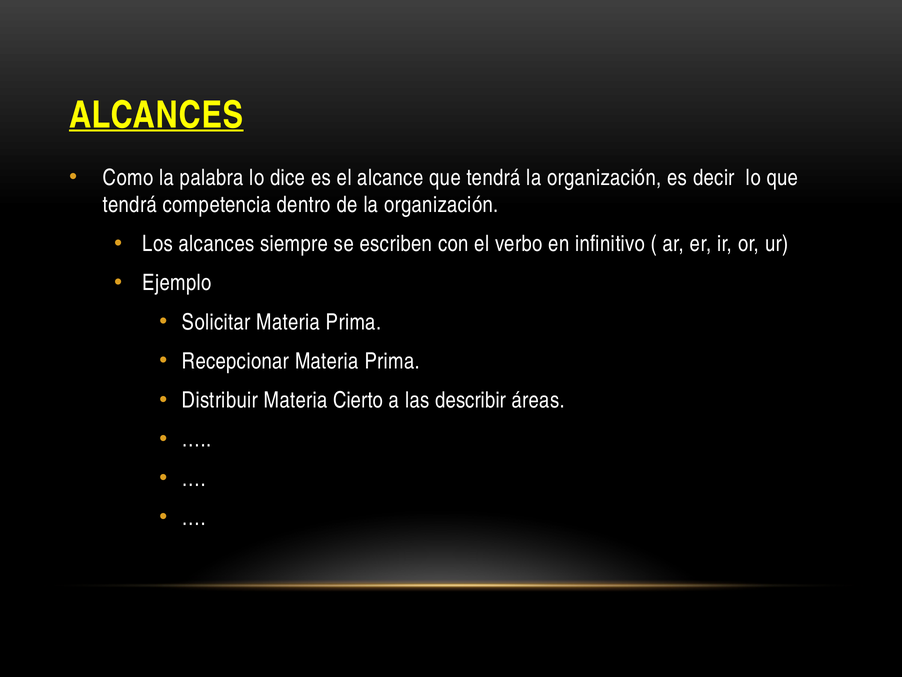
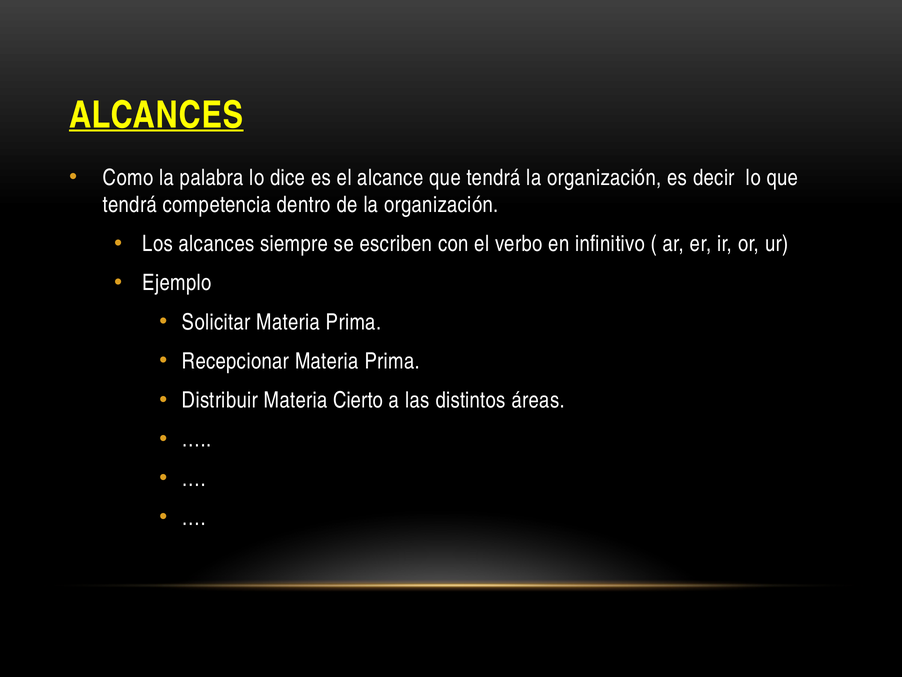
describir: describir -> distintos
